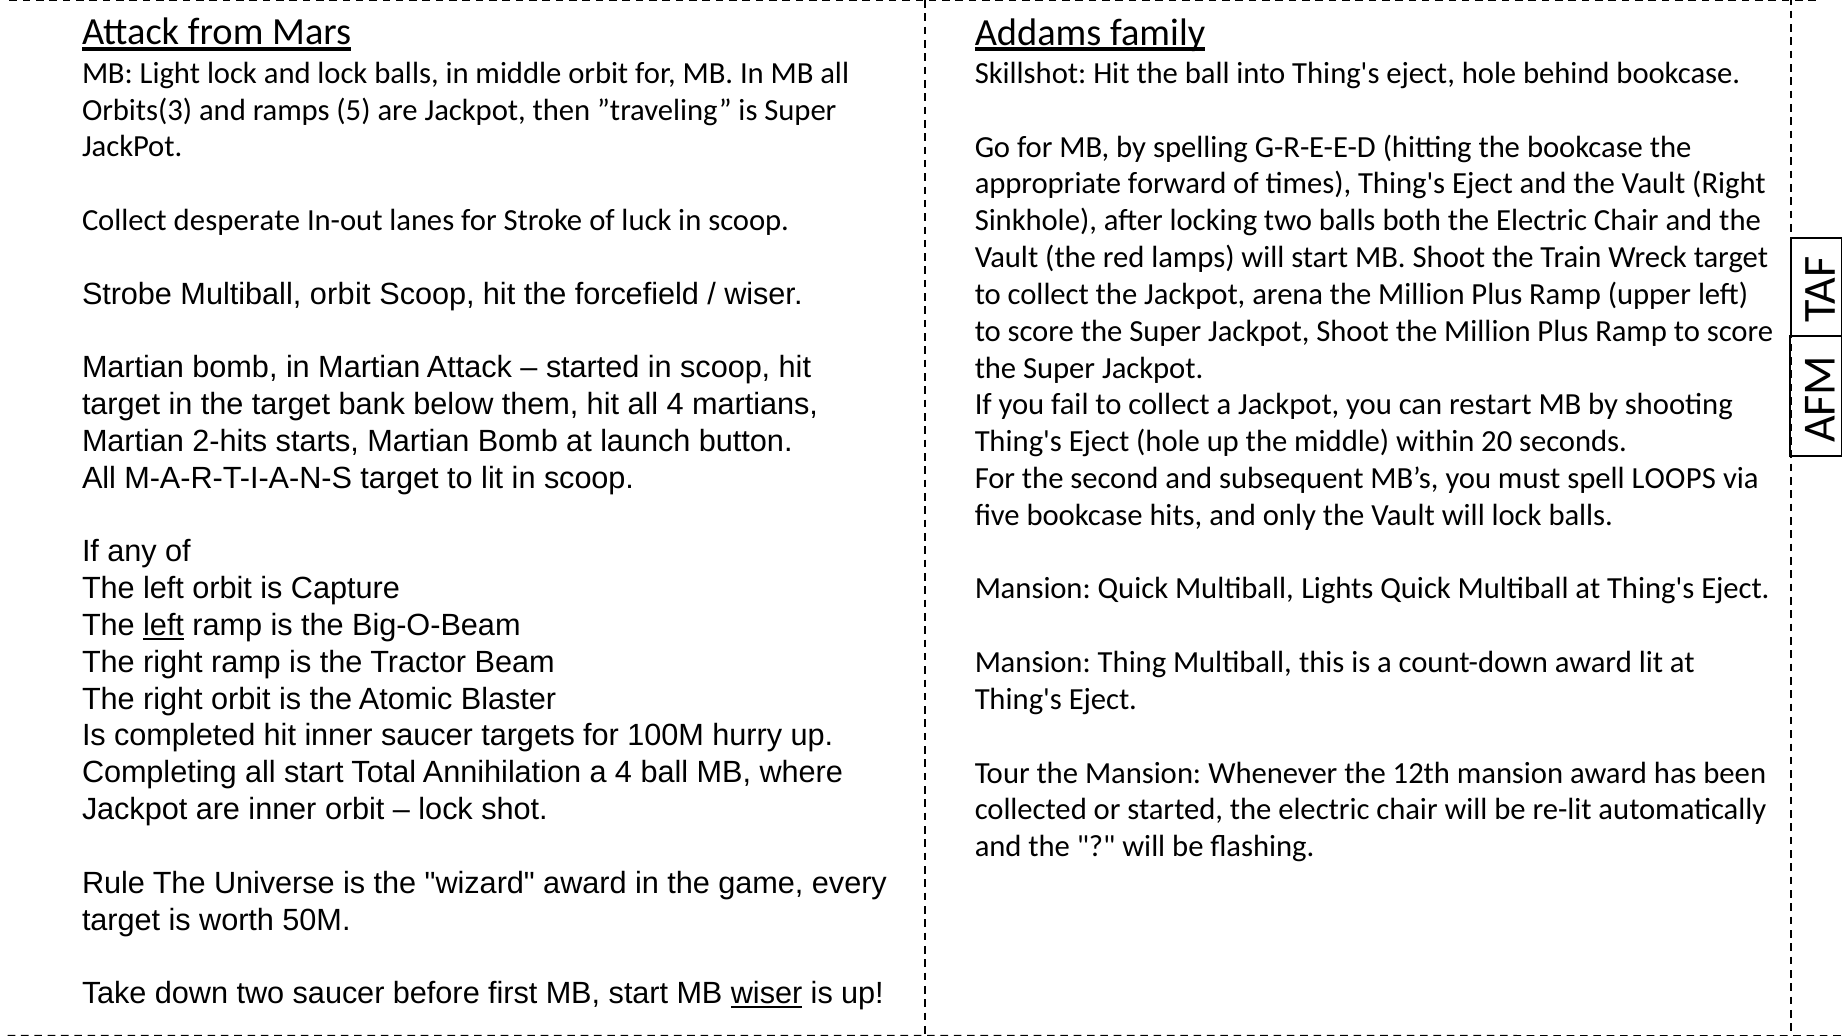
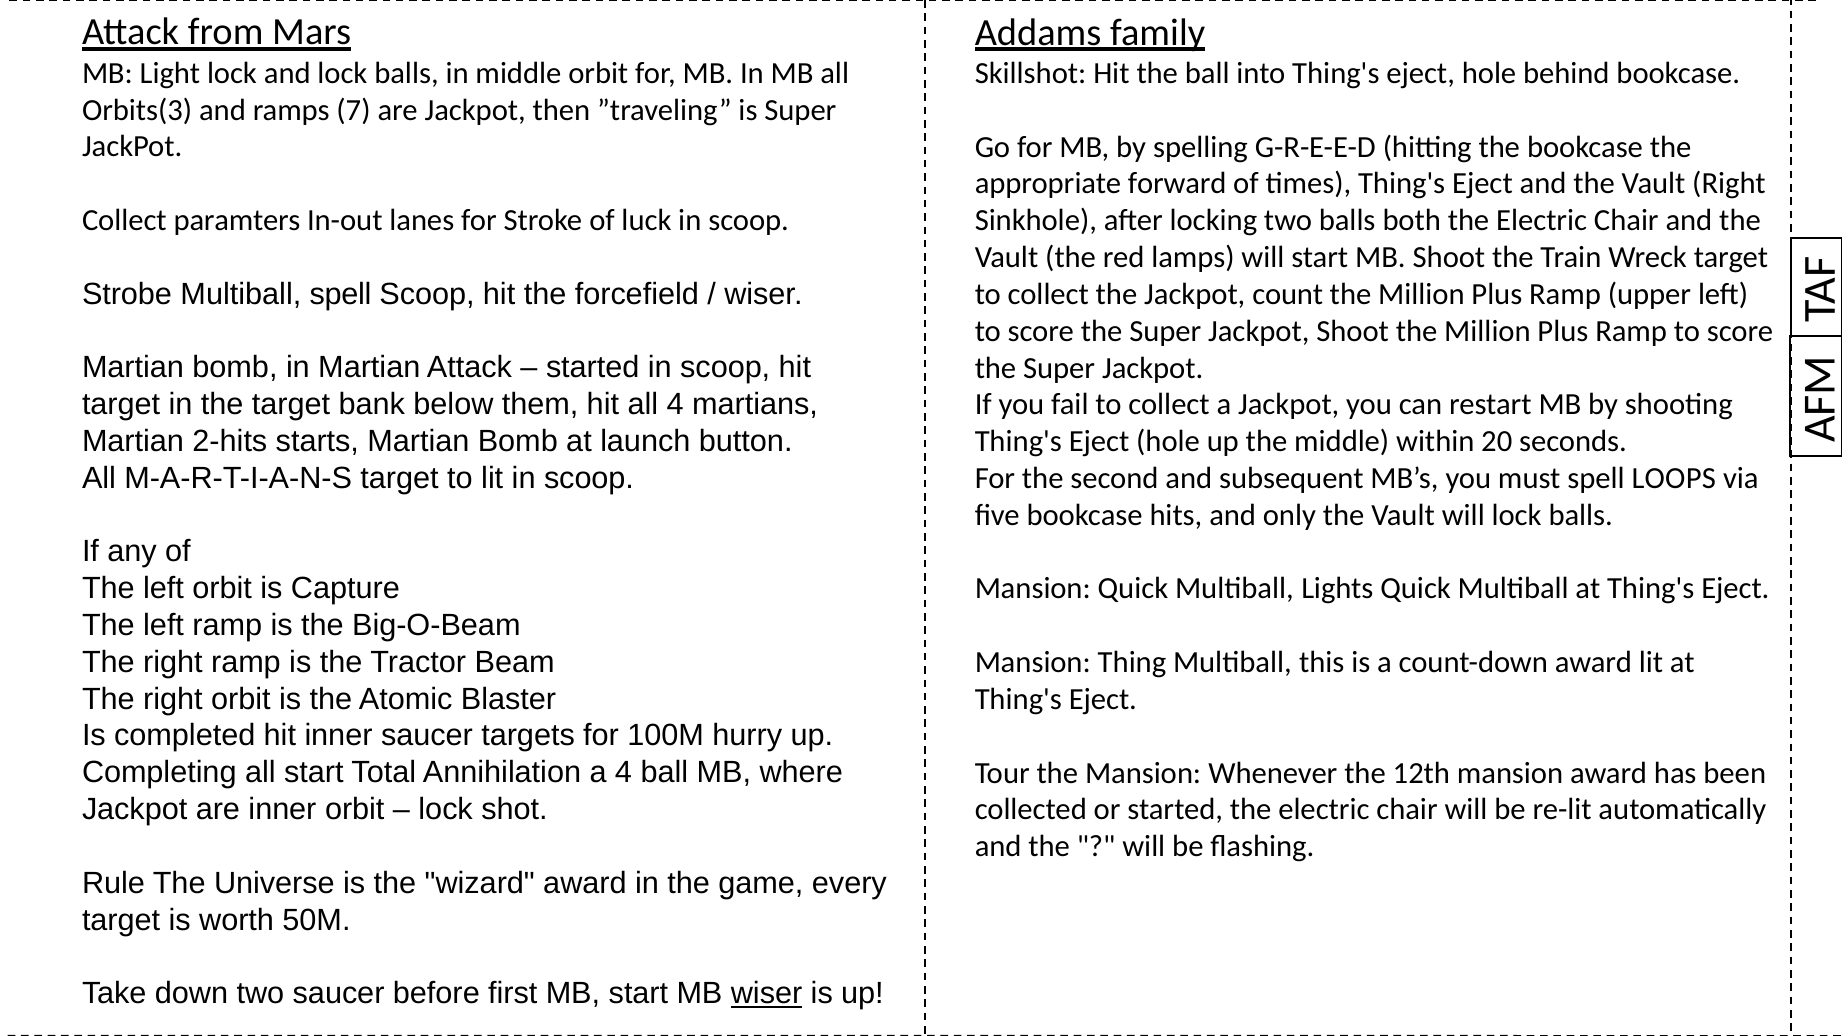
5: 5 -> 7
desperate: desperate -> paramters
Multiball orbit: orbit -> spell
arena: arena -> count
left at (164, 625) underline: present -> none
